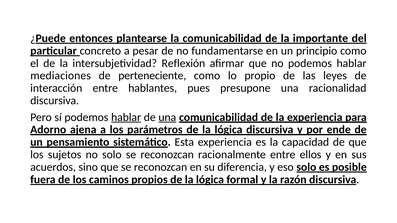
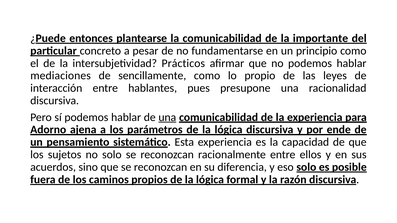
Reflexión: Reflexión -> Prácticos
perteneciente: perteneciente -> sencillamente
hablar at (126, 117) underline: present -> none
